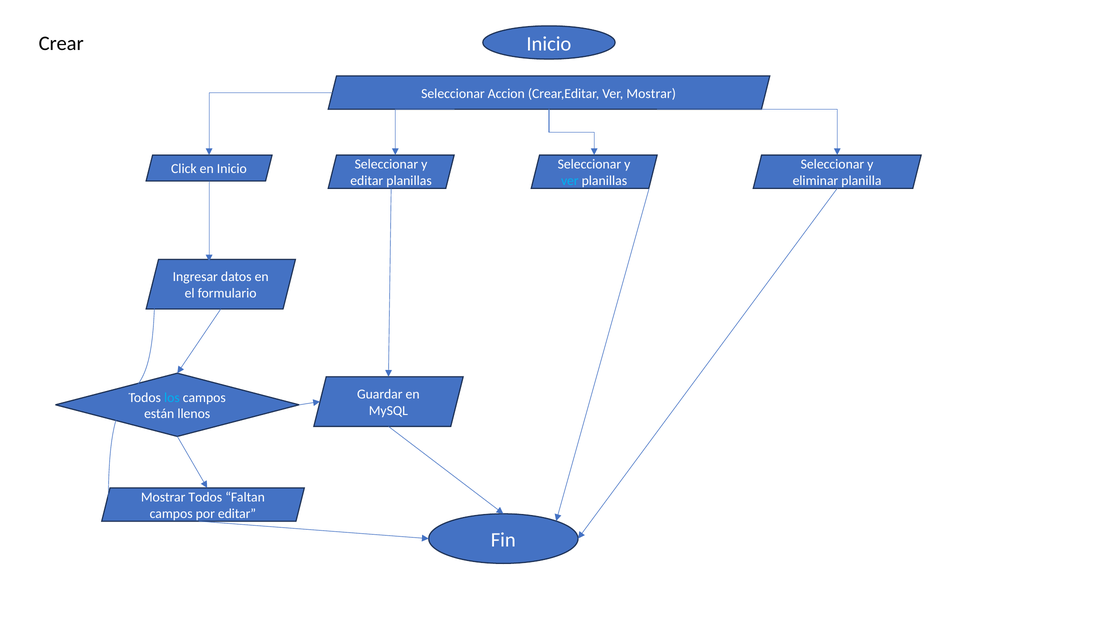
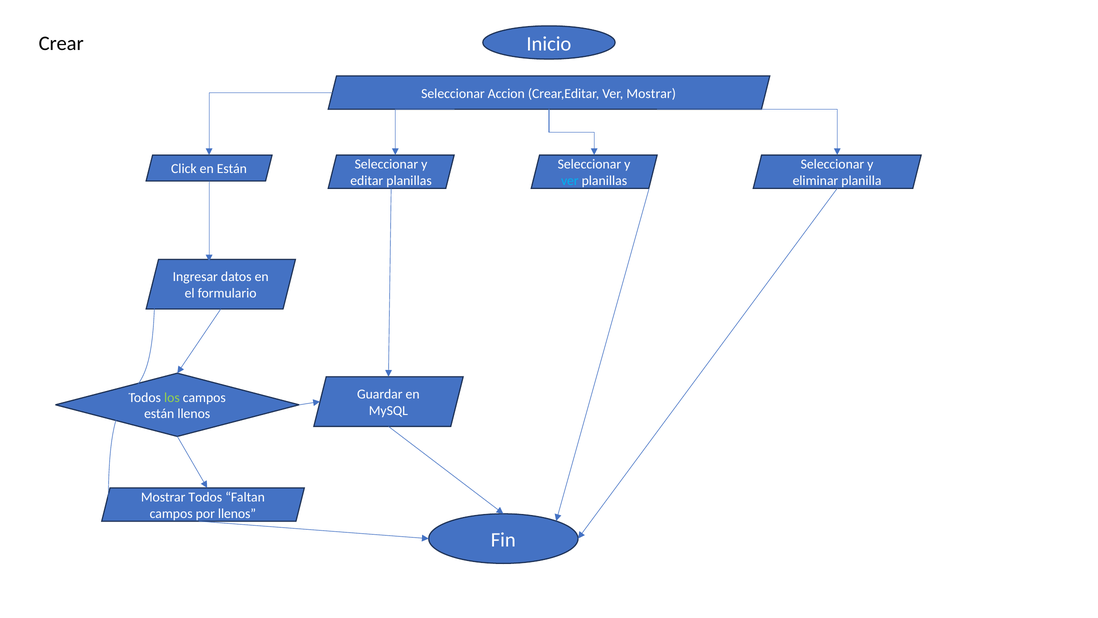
en Inicio: Inicio -> Están
los colour: light blue -> light green
por editar: editar -> llenos
